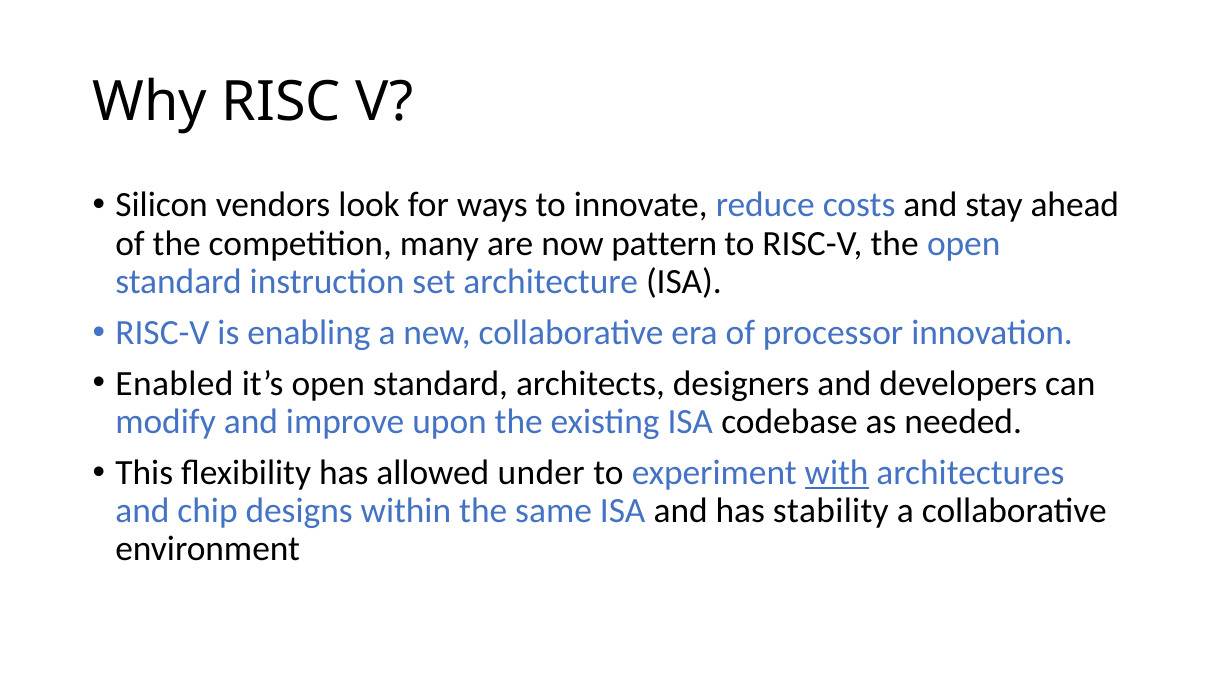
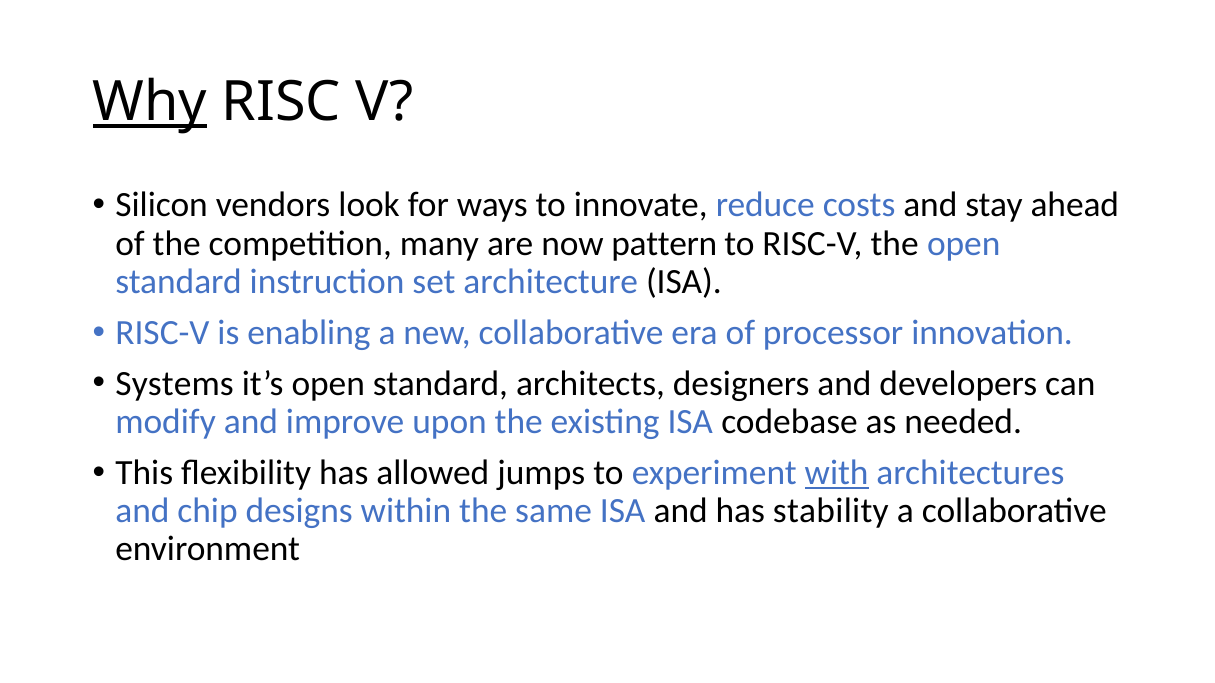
Why underline: none -> present
Enabled: Enabled -> Systems
under: under -> jumps
